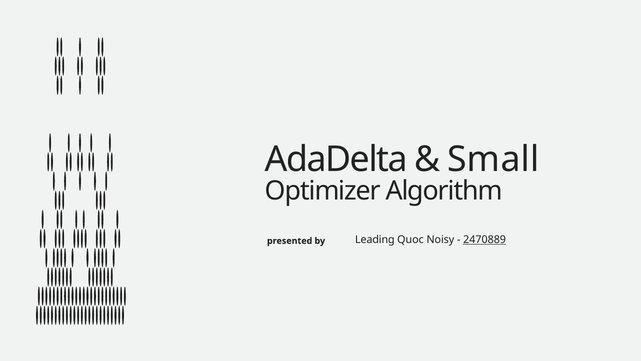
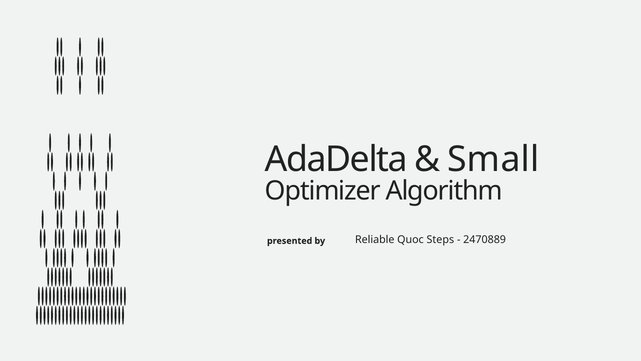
Leading: Leading -> Reliable
Noisy: Noisy -> Steps
2470889 underline: present -> none
